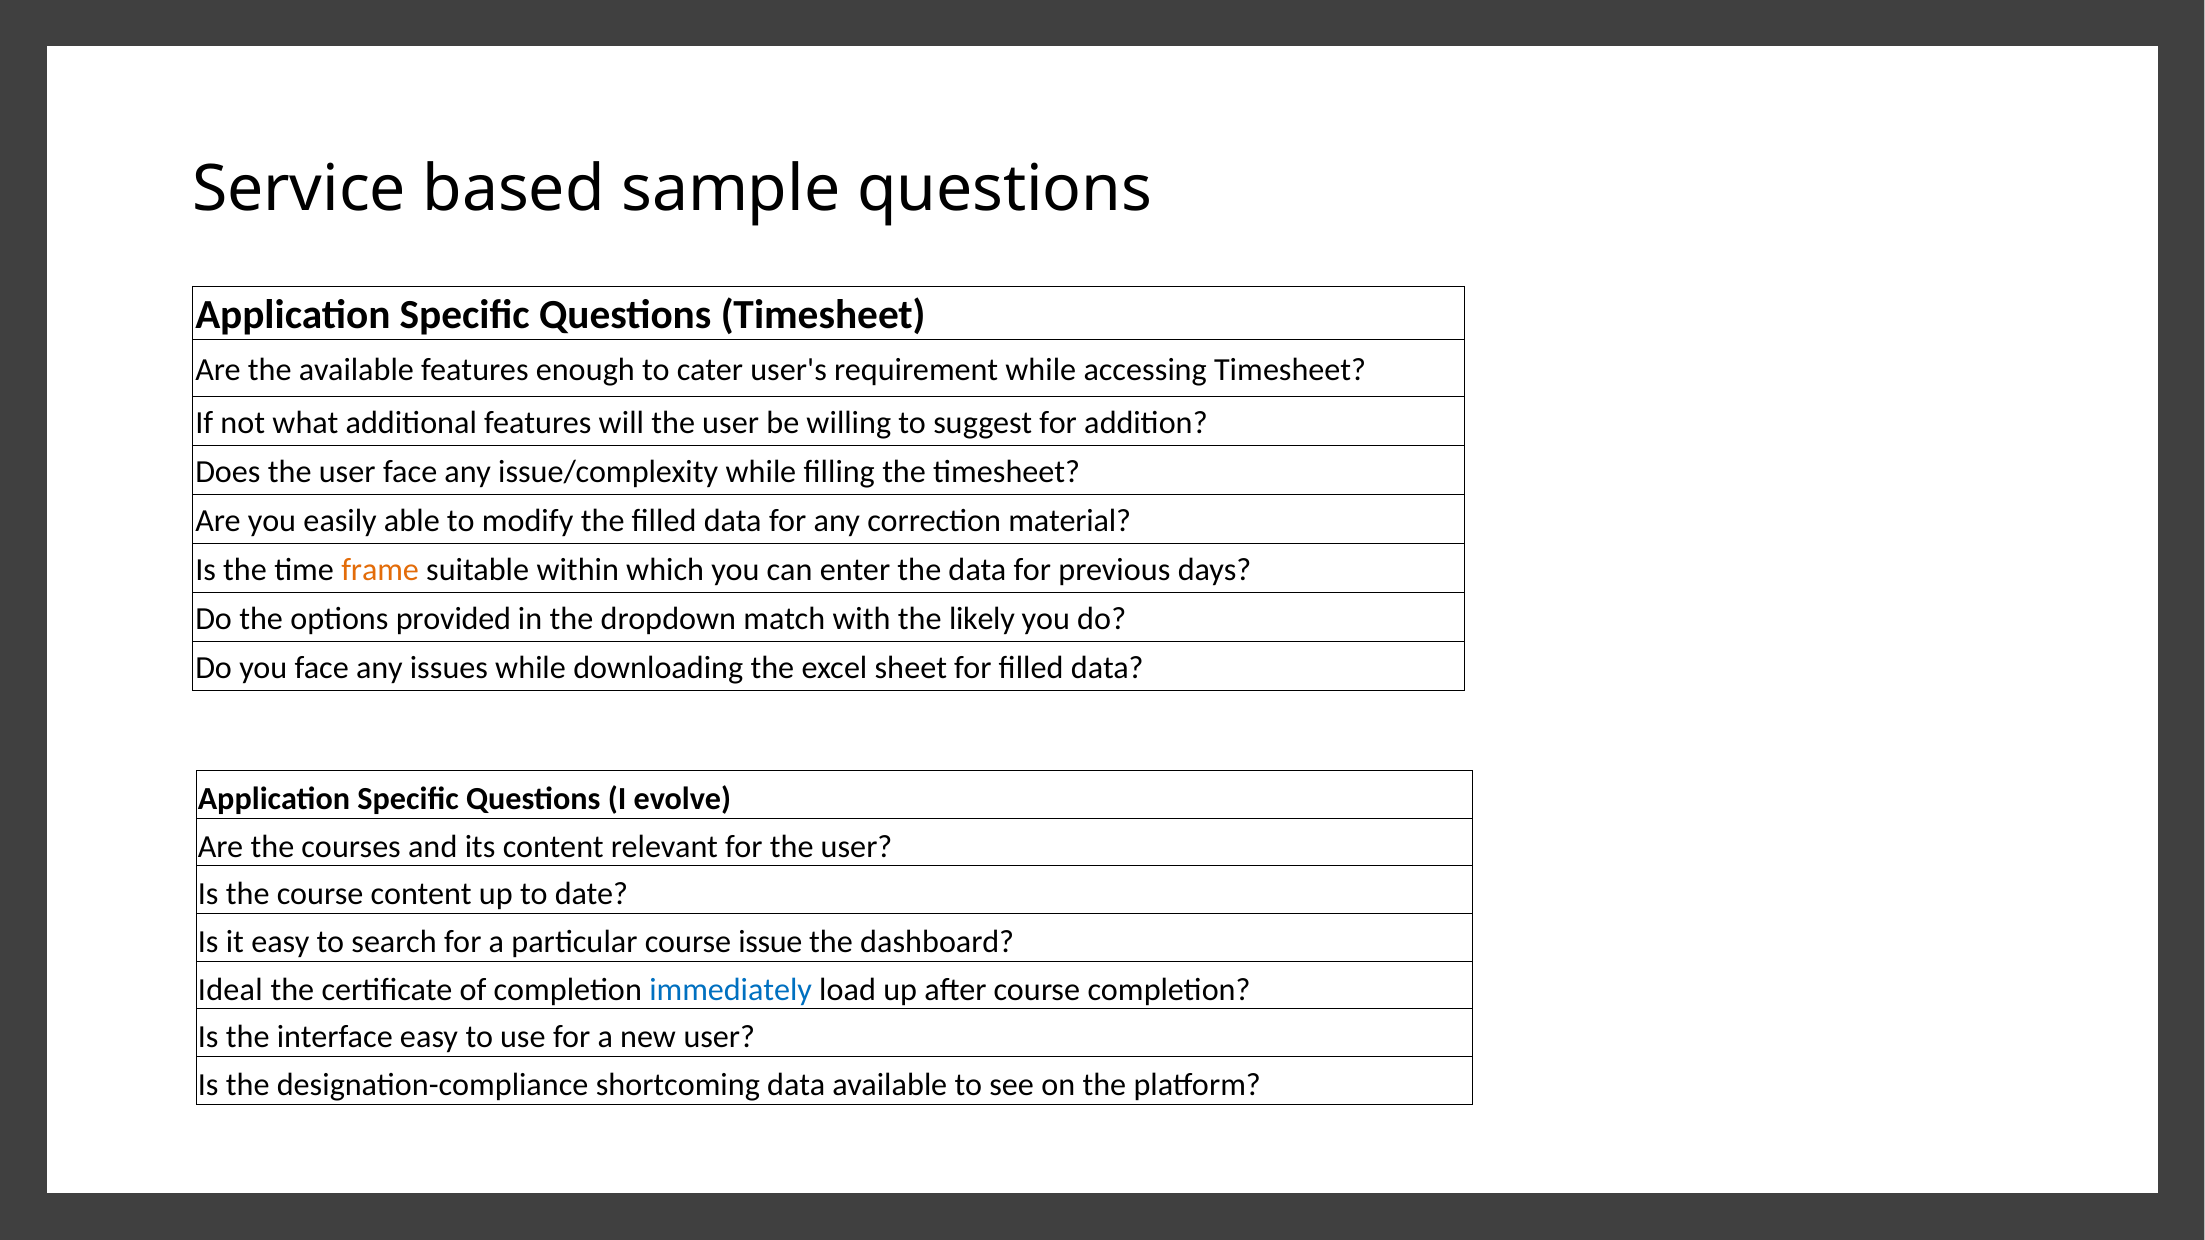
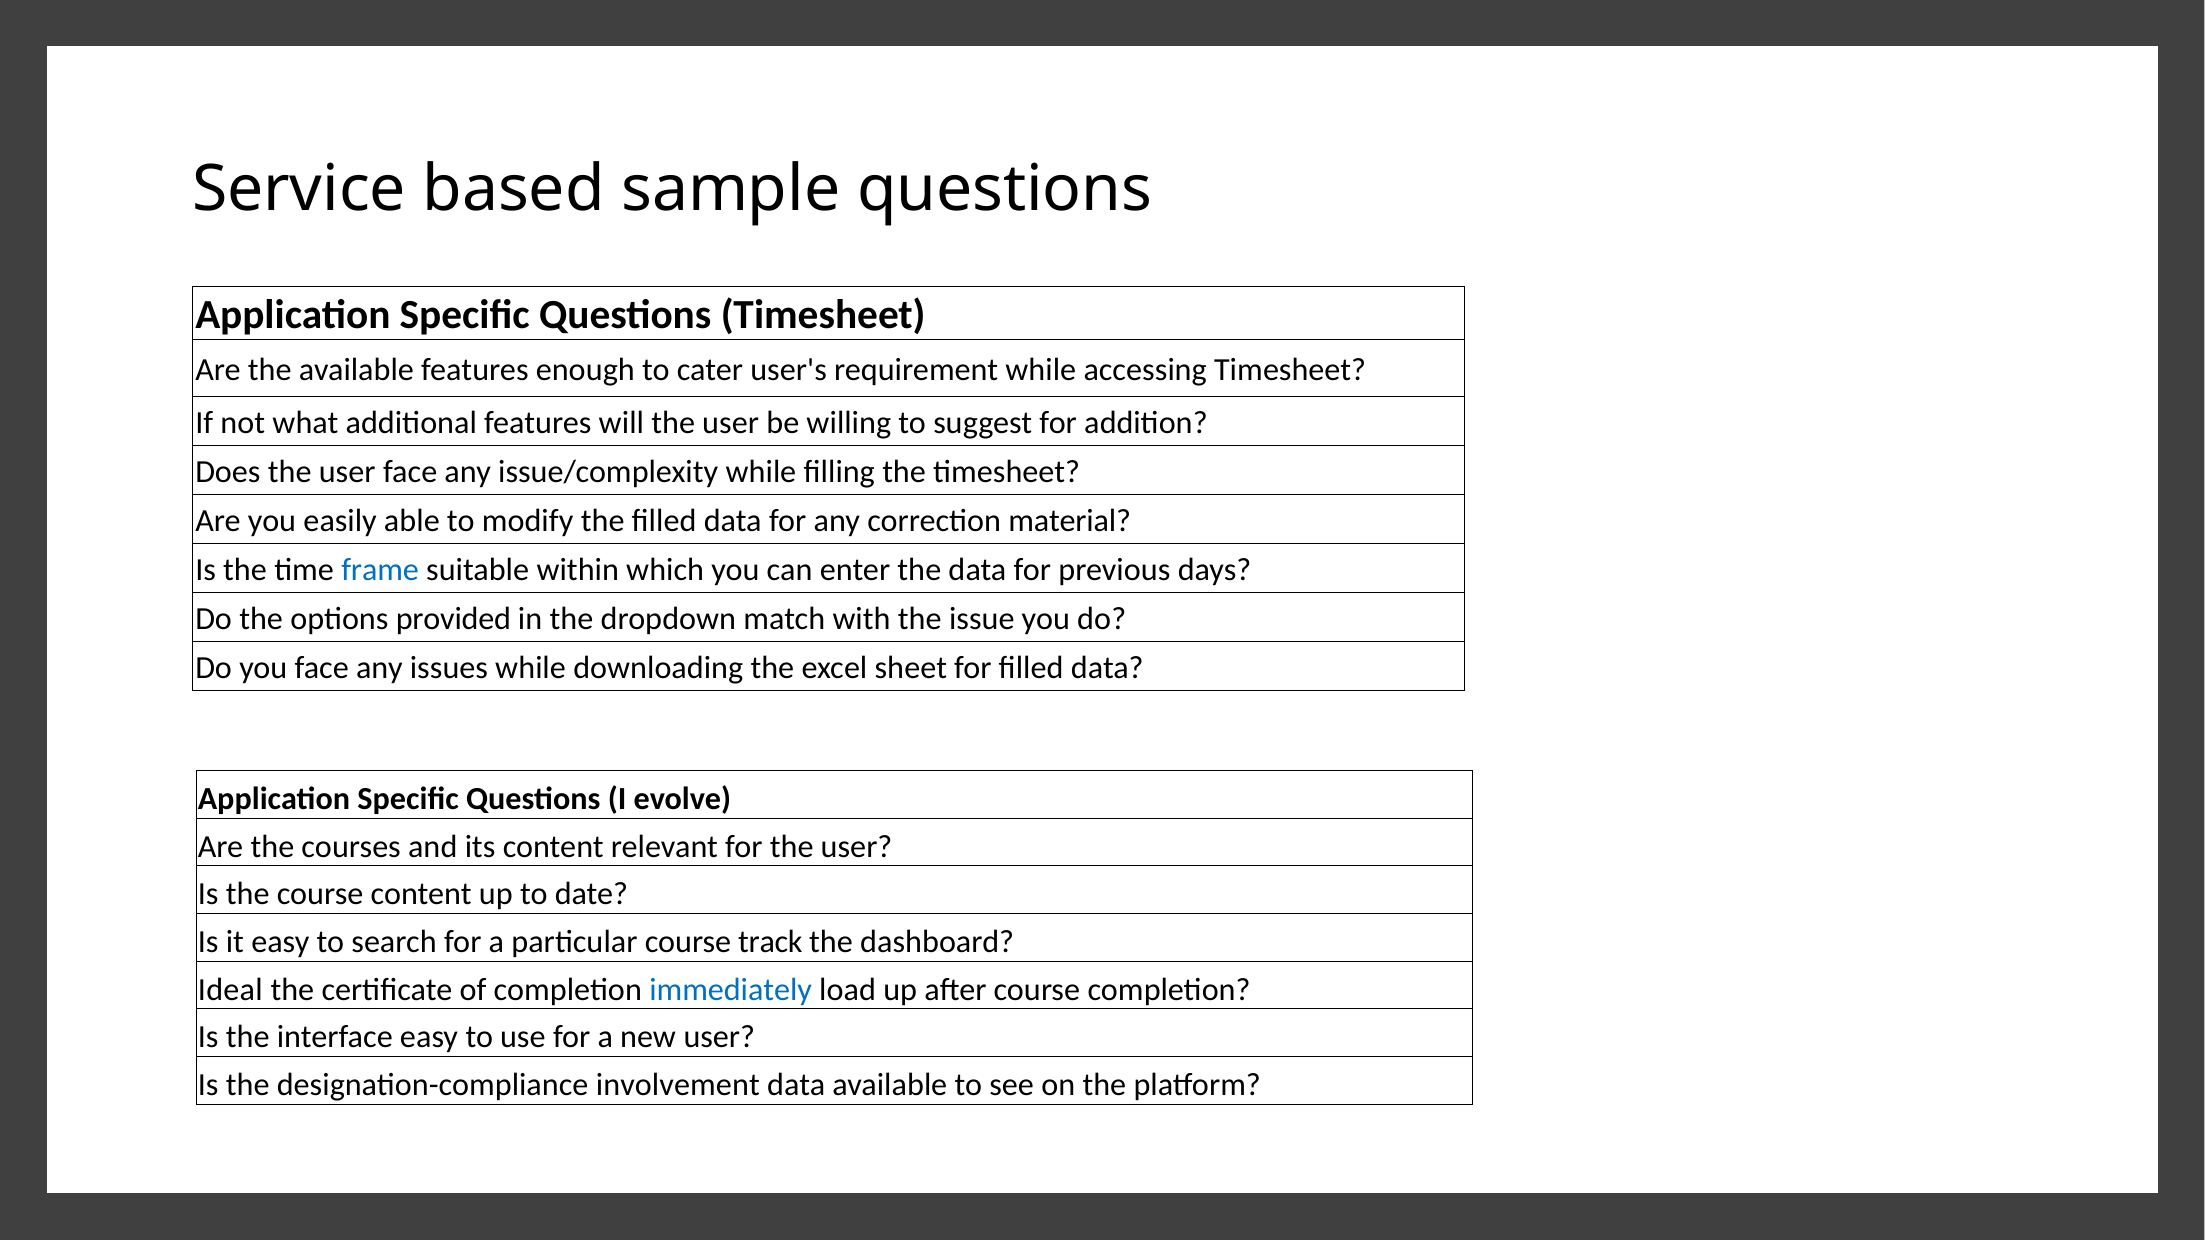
frame colour: orange -> blue
likely: likely -> issue
issue: issue -> track
shortcoming: shortcoming -> involvement
